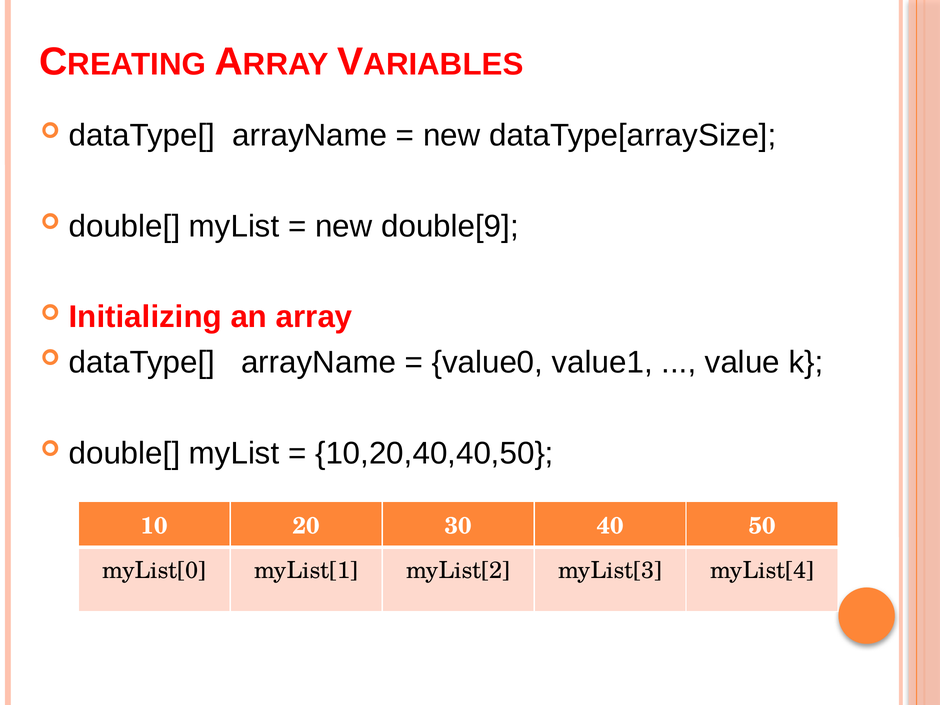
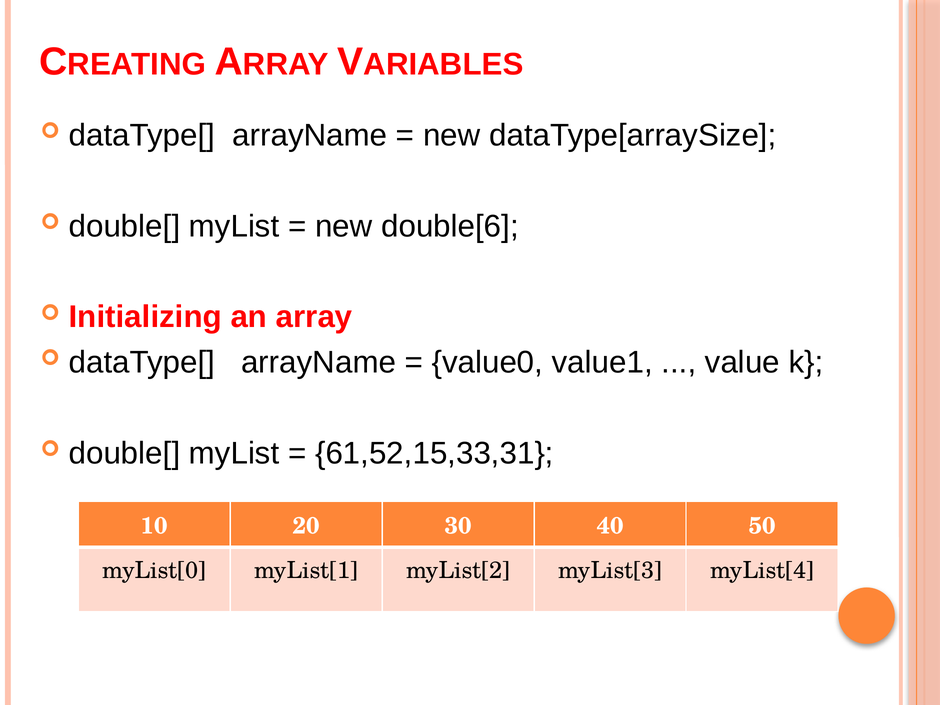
double[9: double[9 -> double[6
10,20,40,40,50: 10,20,40,40,50 -> 61,52,15,33,31
